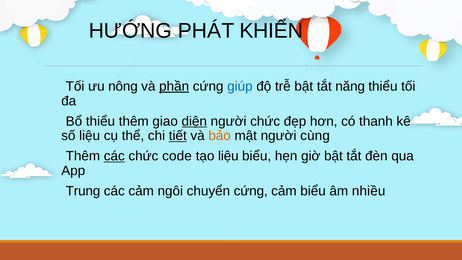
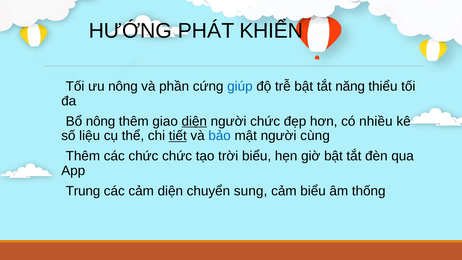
phần underline: present -> none
Bổ thiểu: thiểu -> nông
thanh: thanh -> nhiều
bảo colour: orange -> blue
các at (114, 156) underline: present -> none
chức code: code -> chức
tạo liệu: liệu -> trời
cảm ngôi: ngôi -> diện
chuyển cứng: cứng -> sung
nhiều: nhiều -> thống
